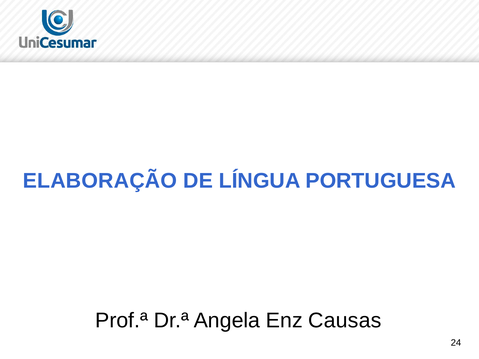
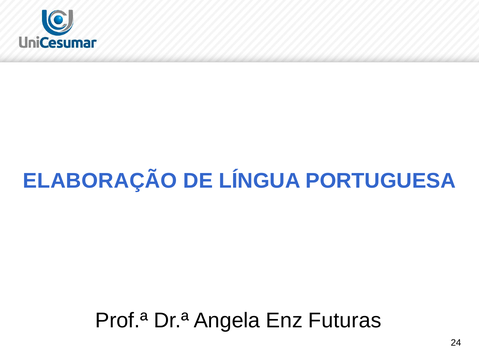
Causas: Causas -> Futuras
